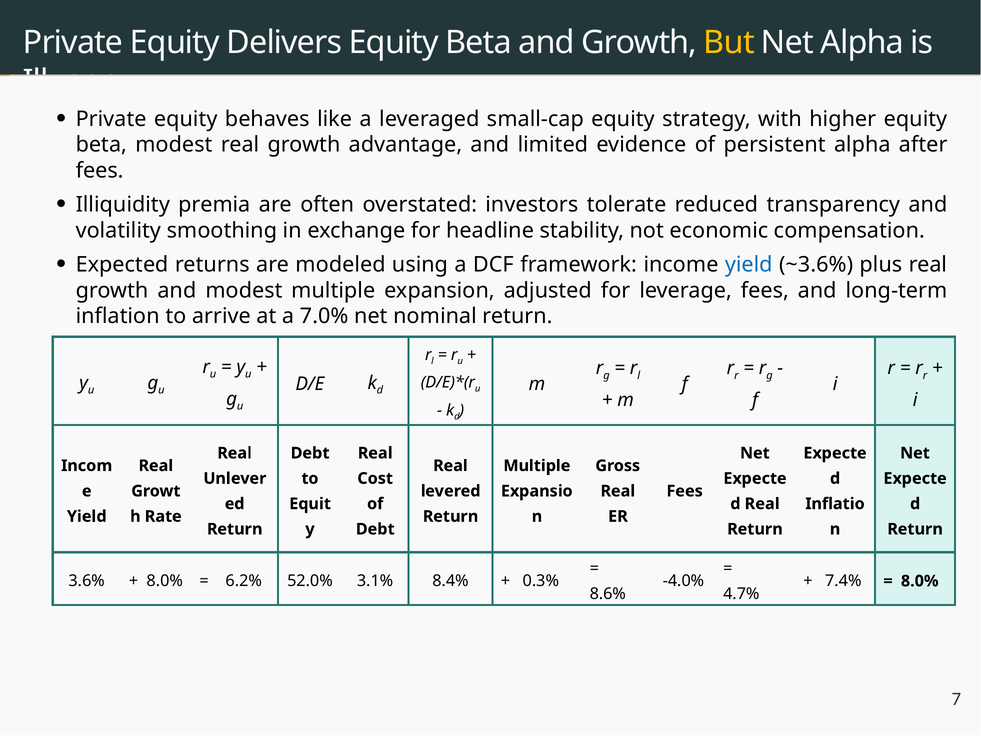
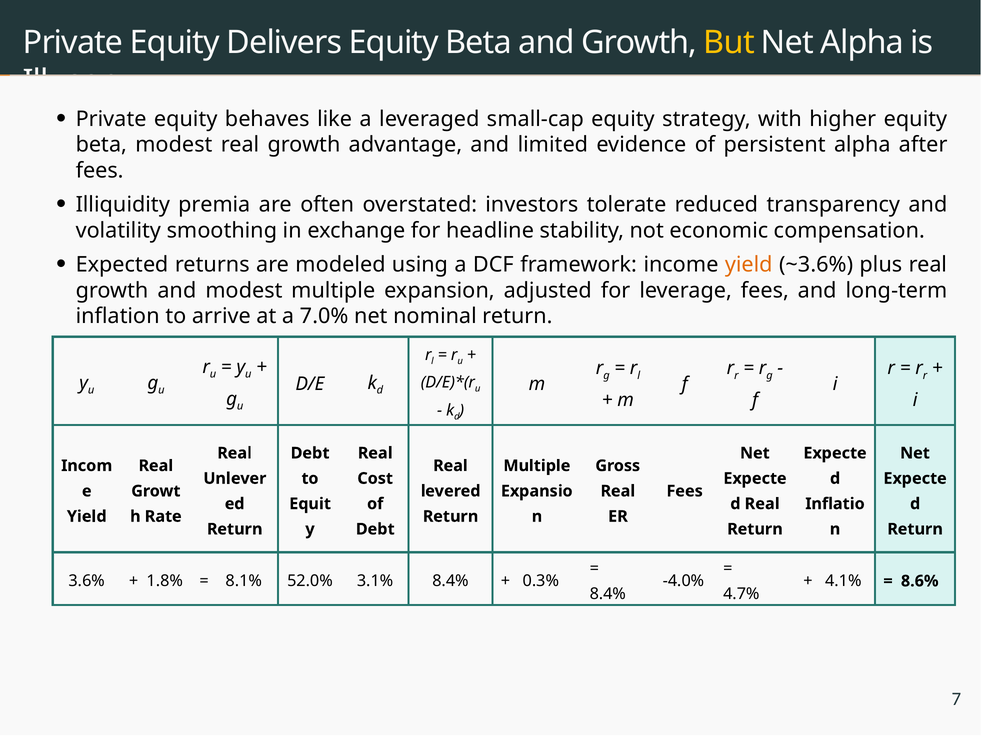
yield at (749, 265) colour: blue -> orange
8.0% at (165, 581): 8.0% -> 1.8%
6.2%: 6.2% -> 8.1%
7.4%: 7.4% -> 4.1%
8.0% at (920, 581): 8.0% -> 8.6%
8.6% at (608, 594): 8.6% -> 8.4%
